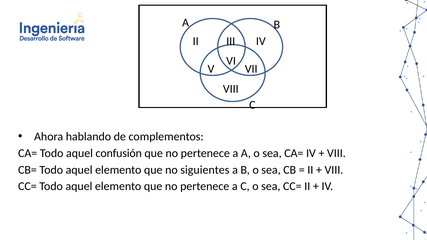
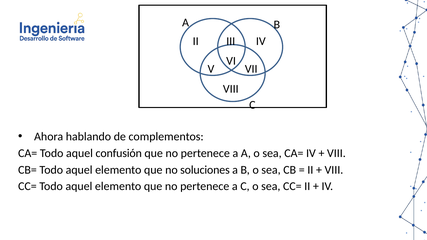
siguientes: siguientes -> soluciones
